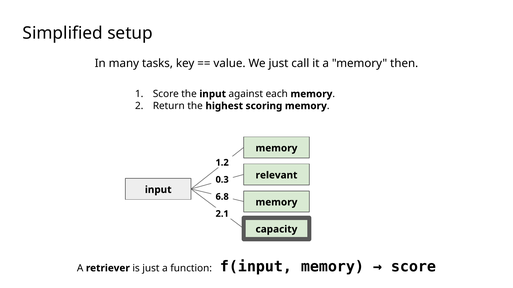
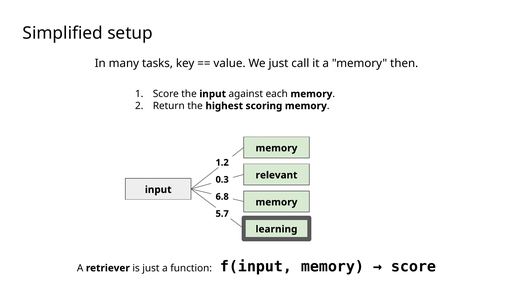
2.1: 2.1 -> 5.7
capacity: capacity -> learning
